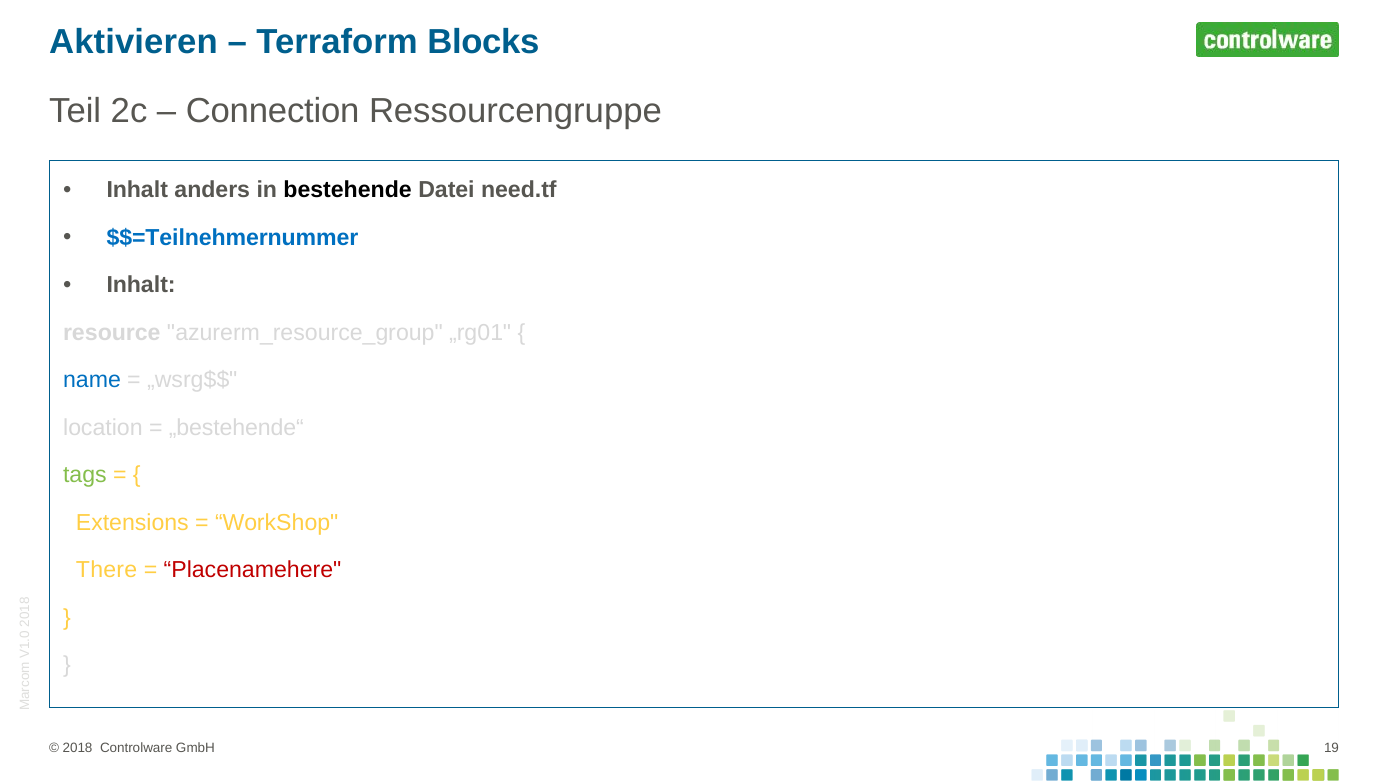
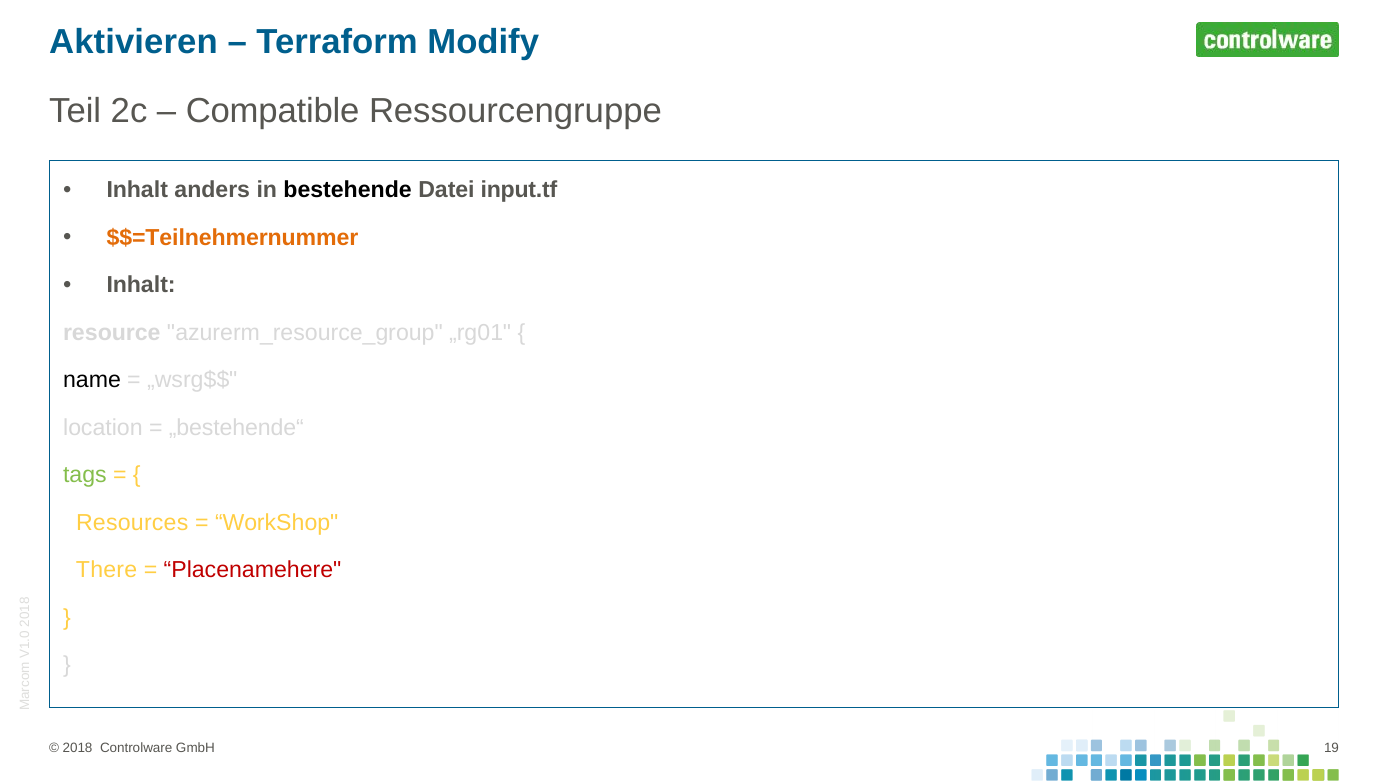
Blocks: Blocks -> Modify
Connection: Connection -> Compatible
need.tf: need.tf -> input.tf
$$=Teilnehmernummer colour: blue -> orange
name colour: blue -> black
Extensions: Extensions -> Resources
